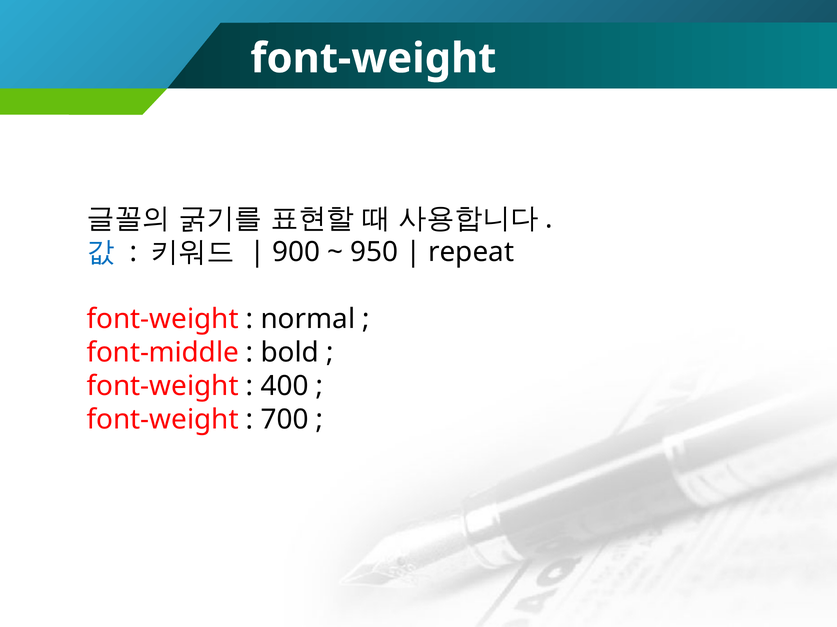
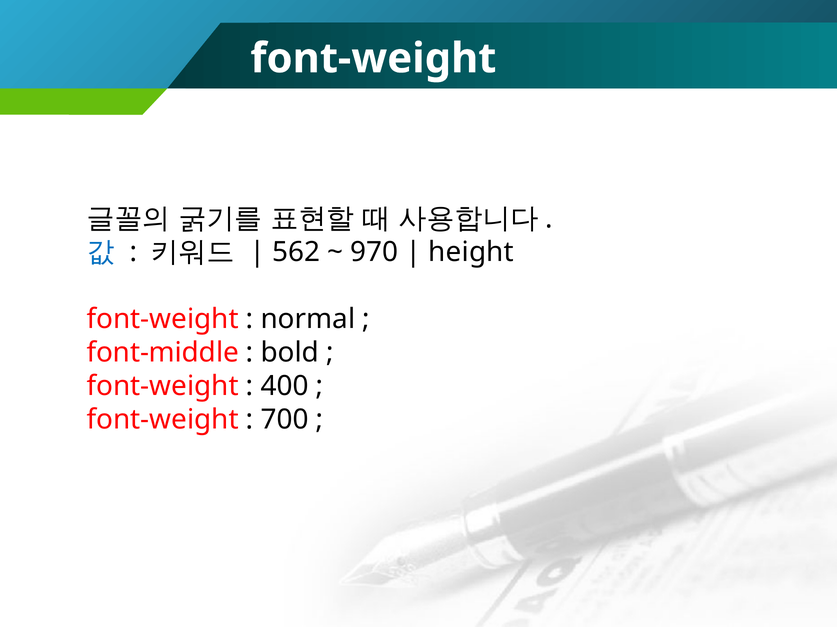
900: 900 -> 562
950: 950 -> 970
repeat: repeat -> height
